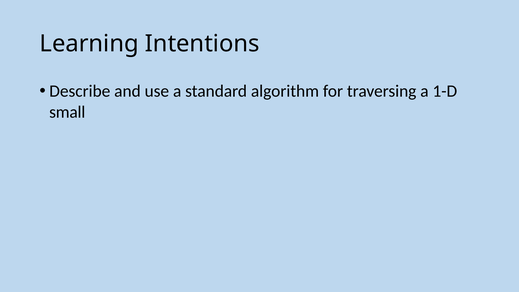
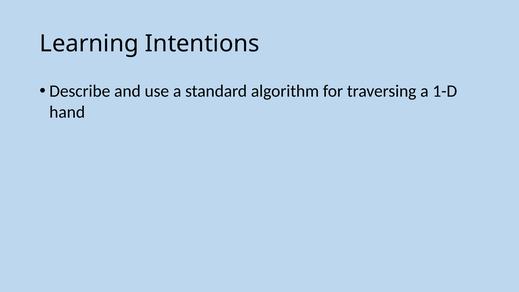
small: small -> hand
